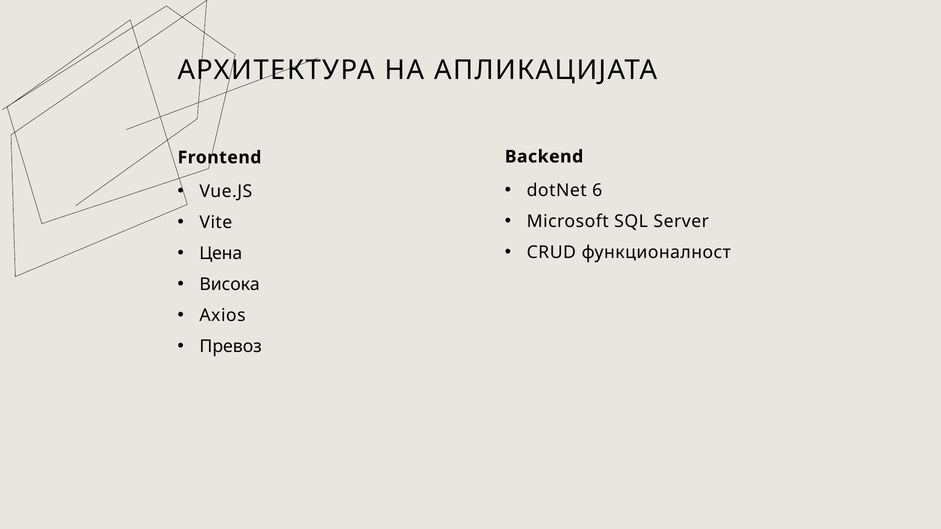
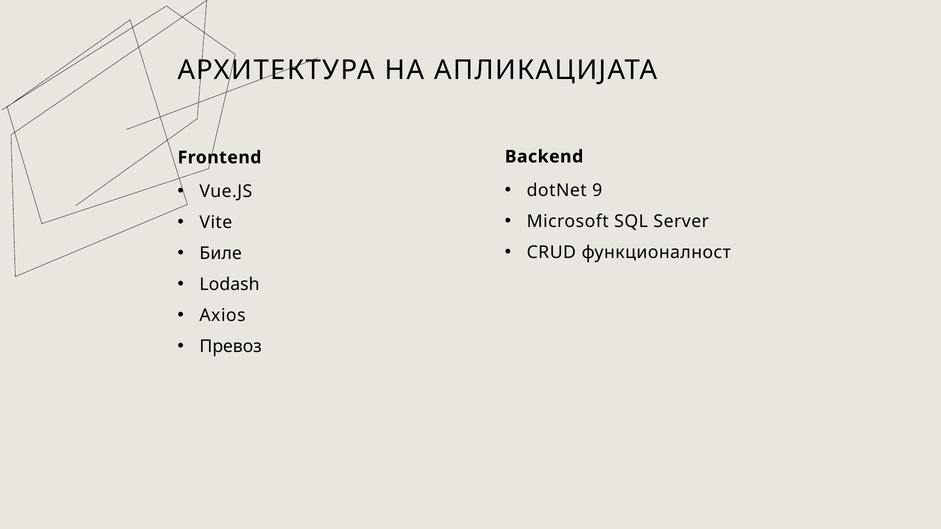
6: 6 -> 9
Цена: Цена -> Биле
Висока: Висока -> Lodash
